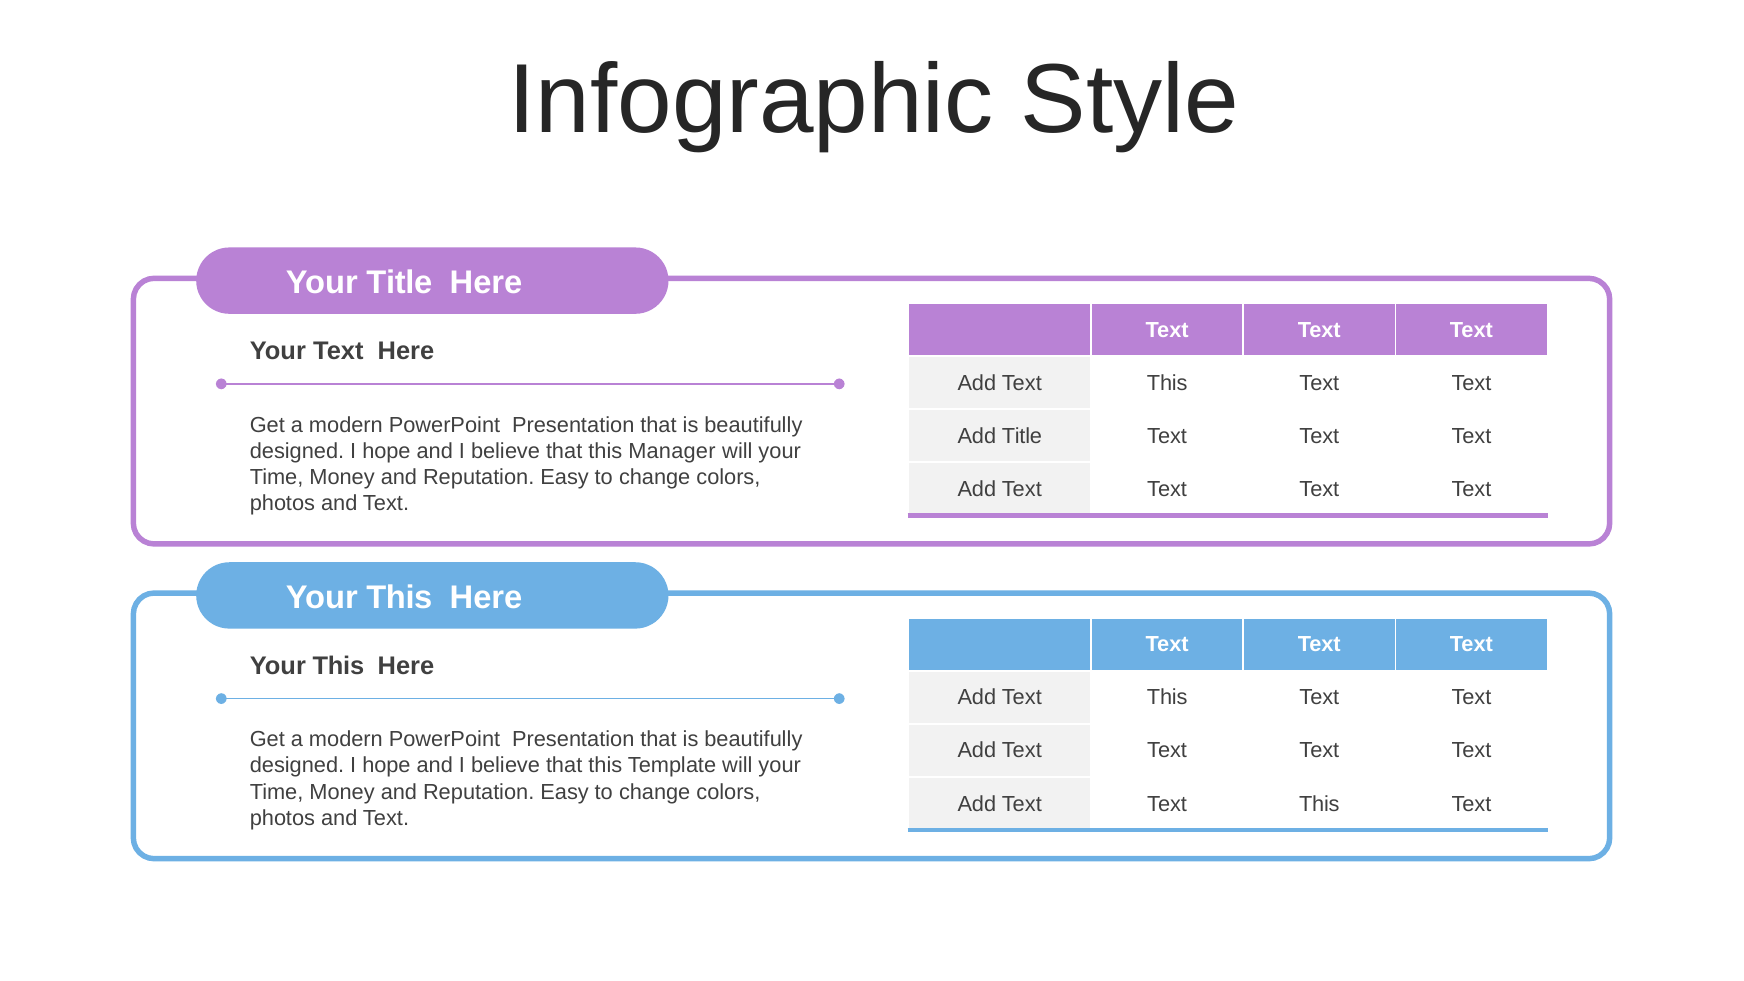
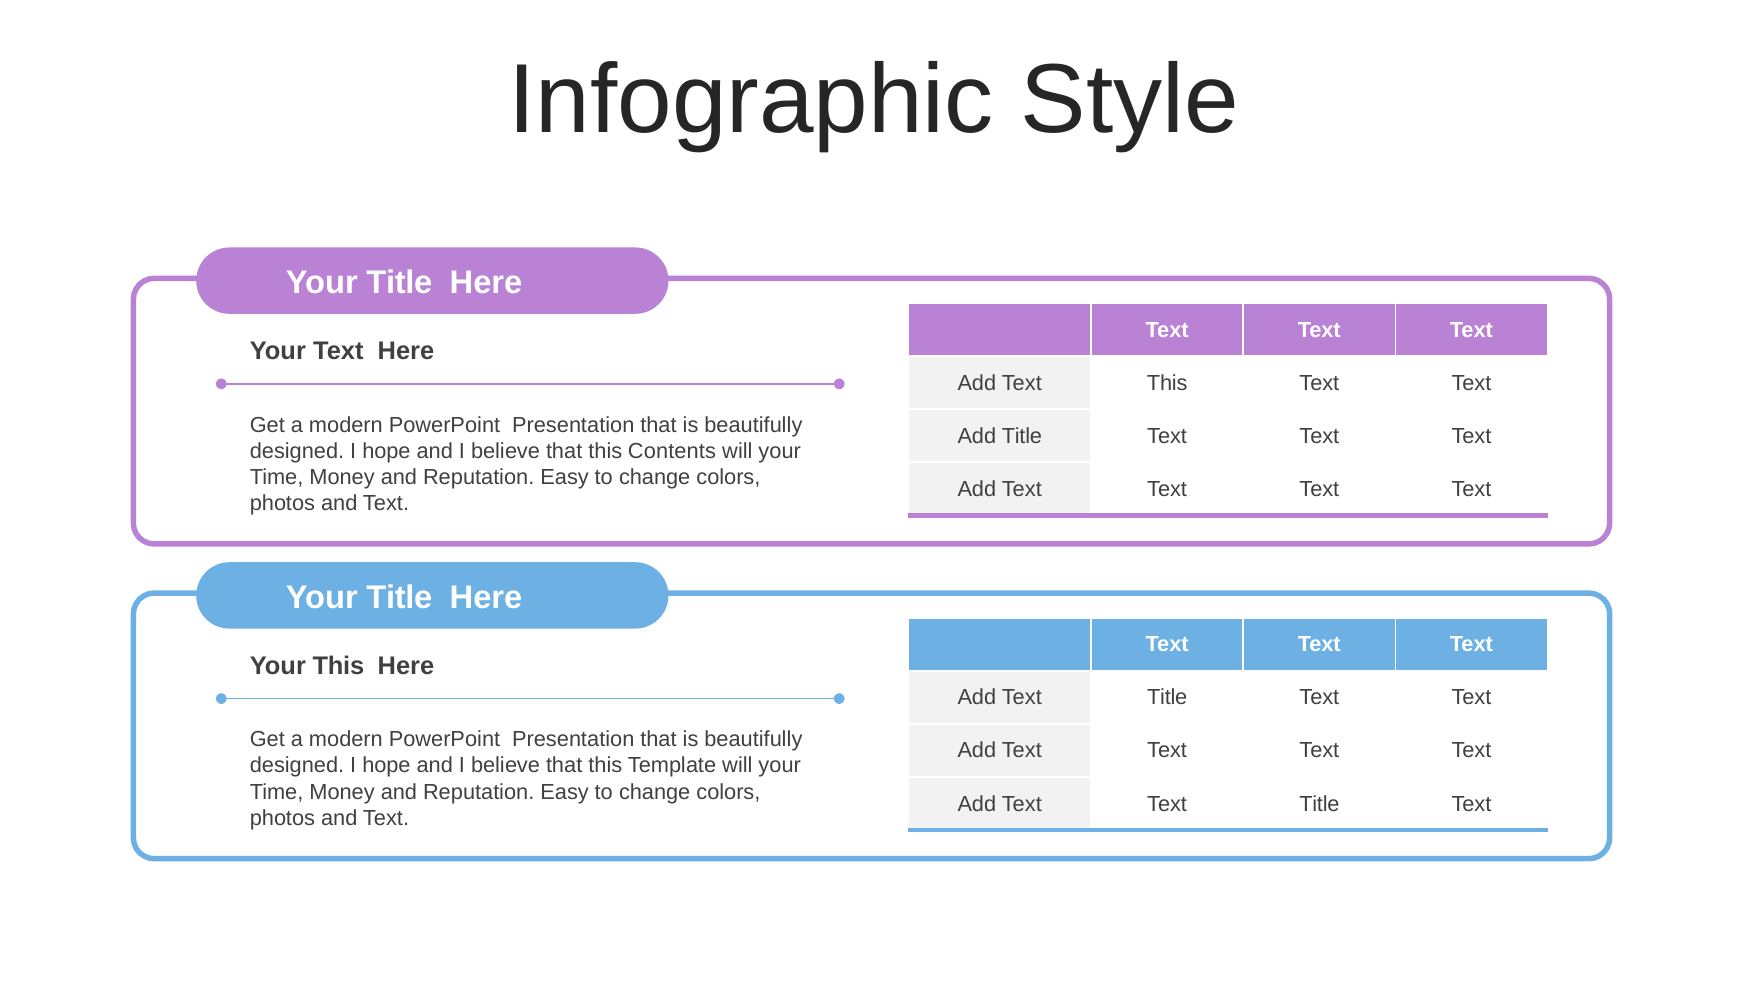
Manager: Manager -> Contents
This at (399, 597): This -> Title
This at (1167, 698): This -> Title
Text Text This: This -> Title
